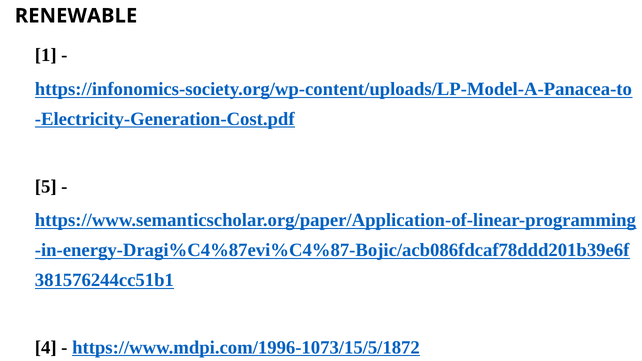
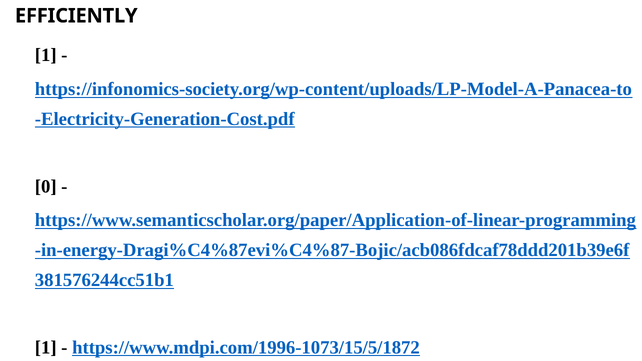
RENEWABLE: RENEWABLE -> EFFICIENTLY
5: 5 -> 0
4 at (46, 348): 4 -> 1
